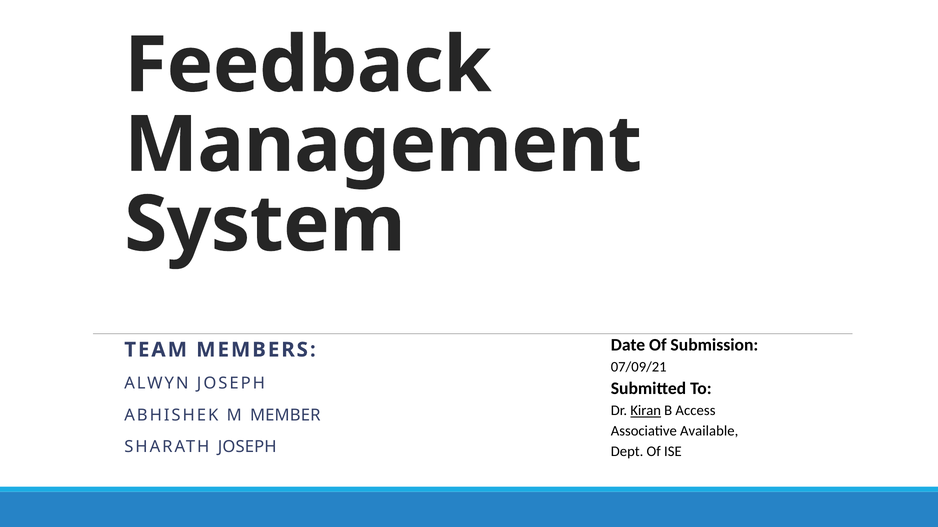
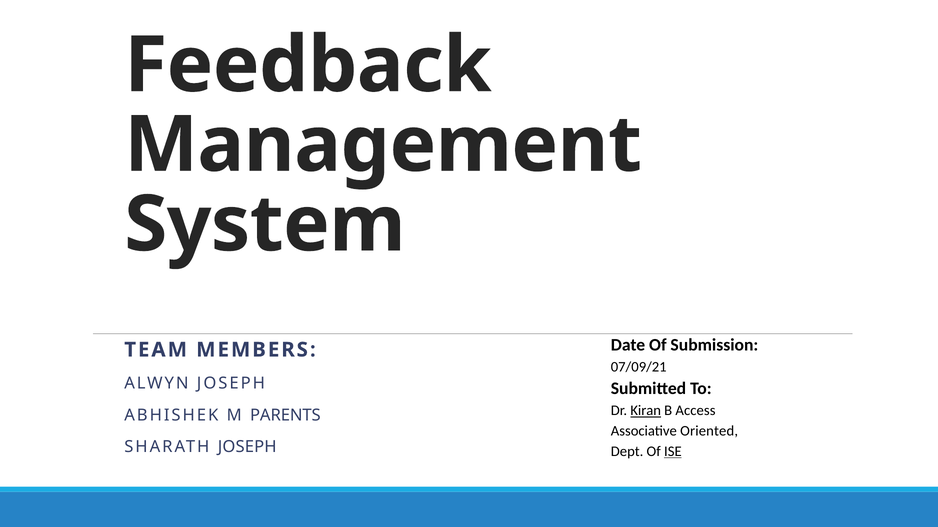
MEMBER: MEMBER -> PARENTS
Available: Available -> Oriented
ISE underline: none -> present
